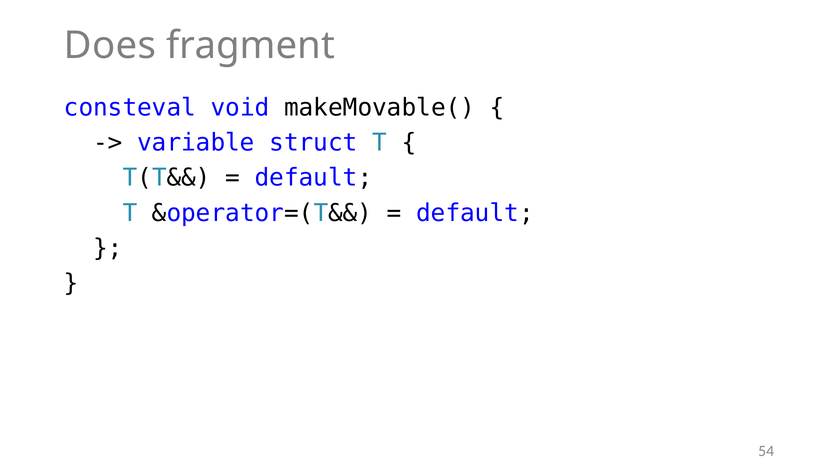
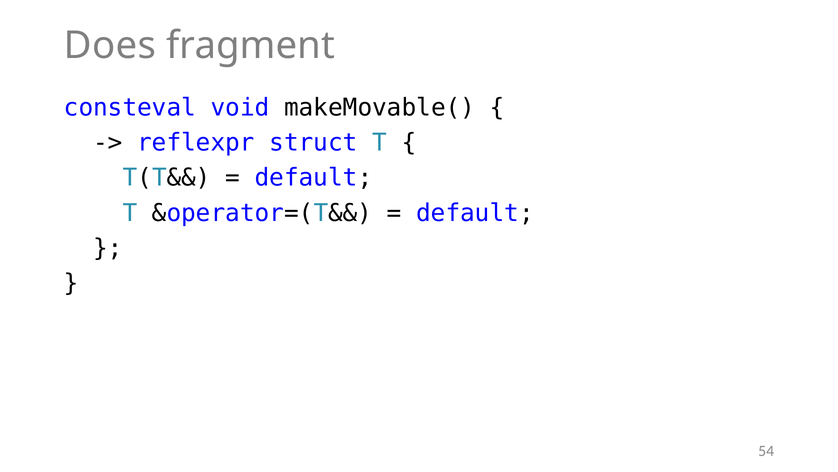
variable: variable -> reflexpr
